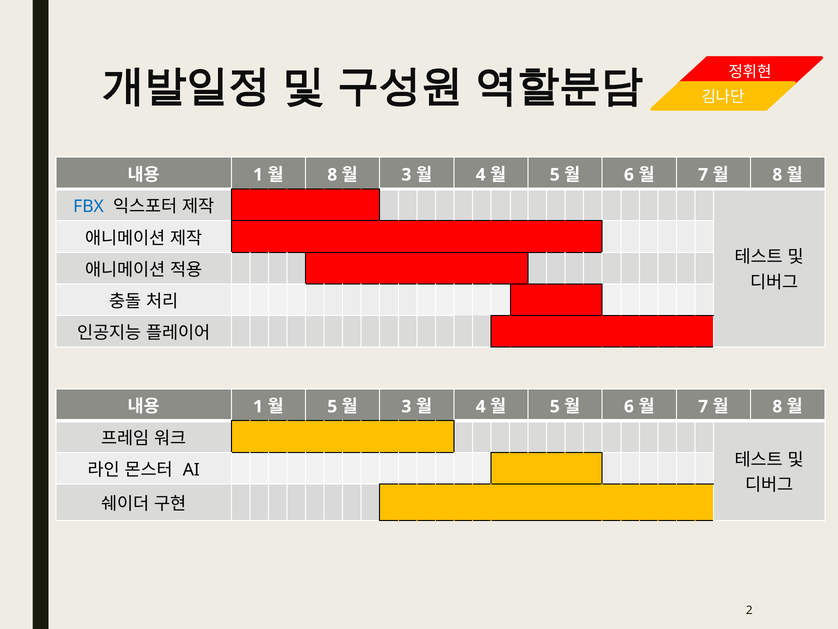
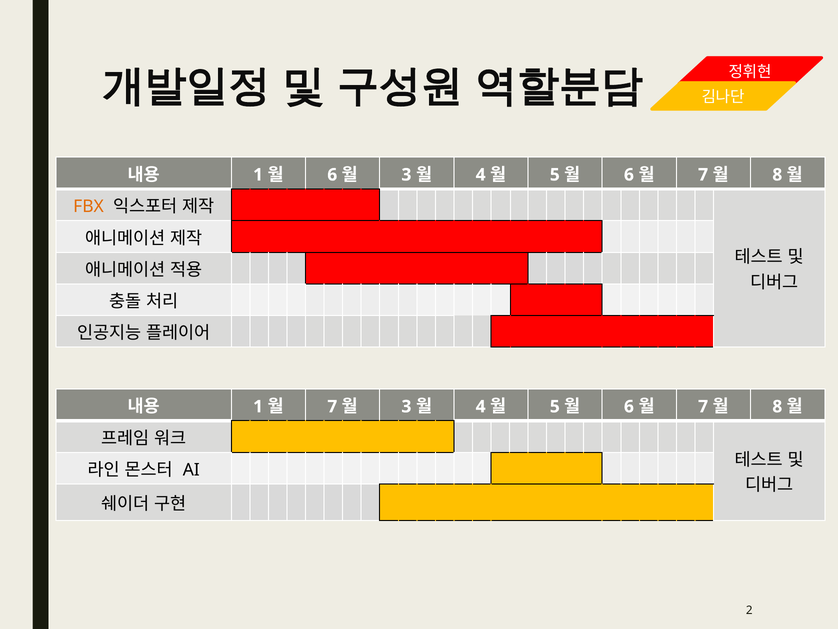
8 at (332, 175): 8 -> 6
FBX colour: blue -> orange
5 at (332, 406): 5 -> 7
